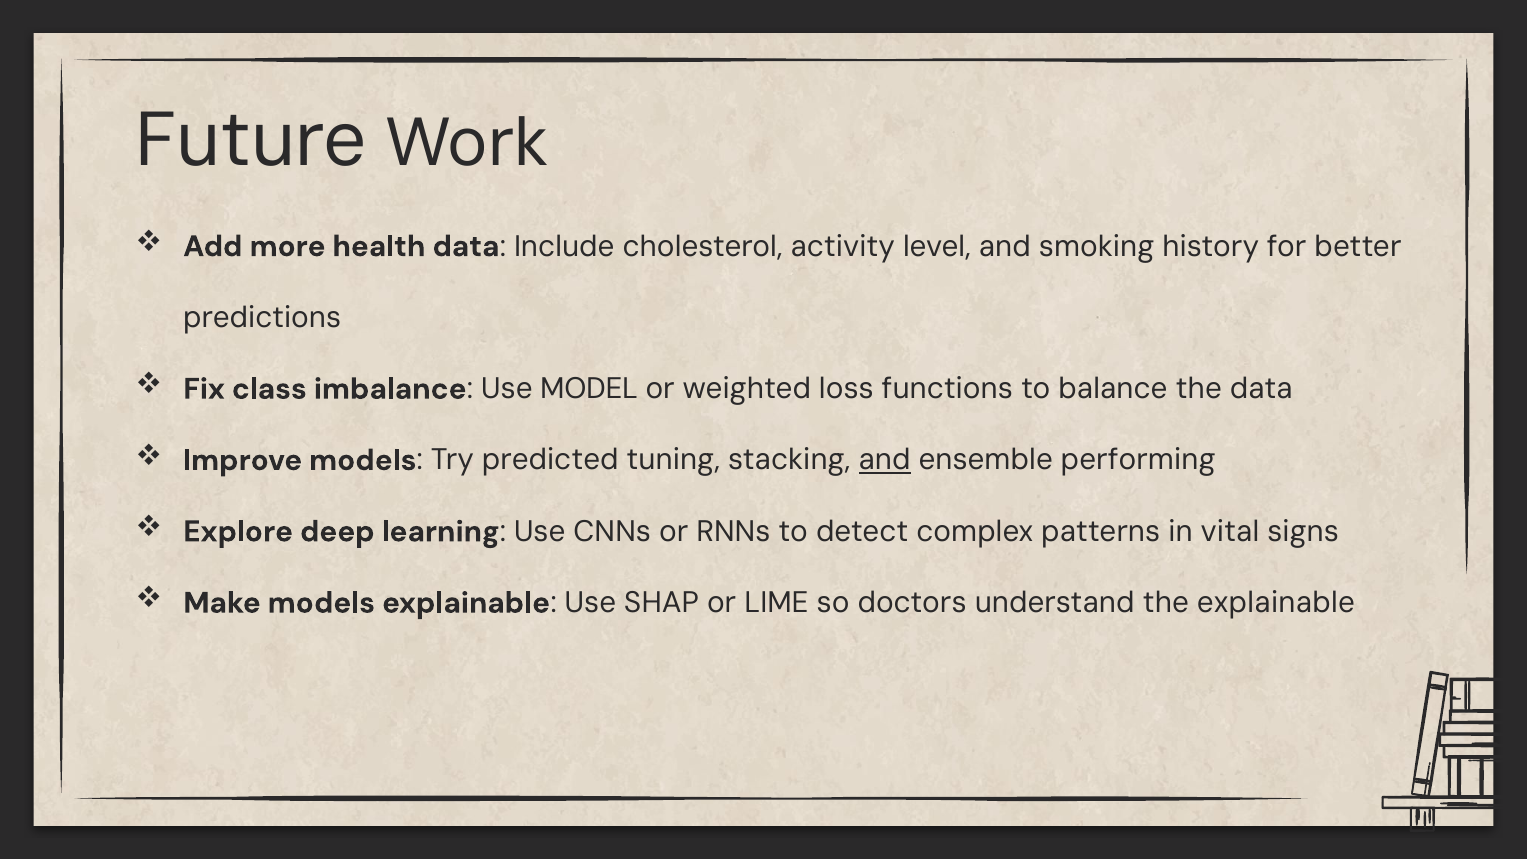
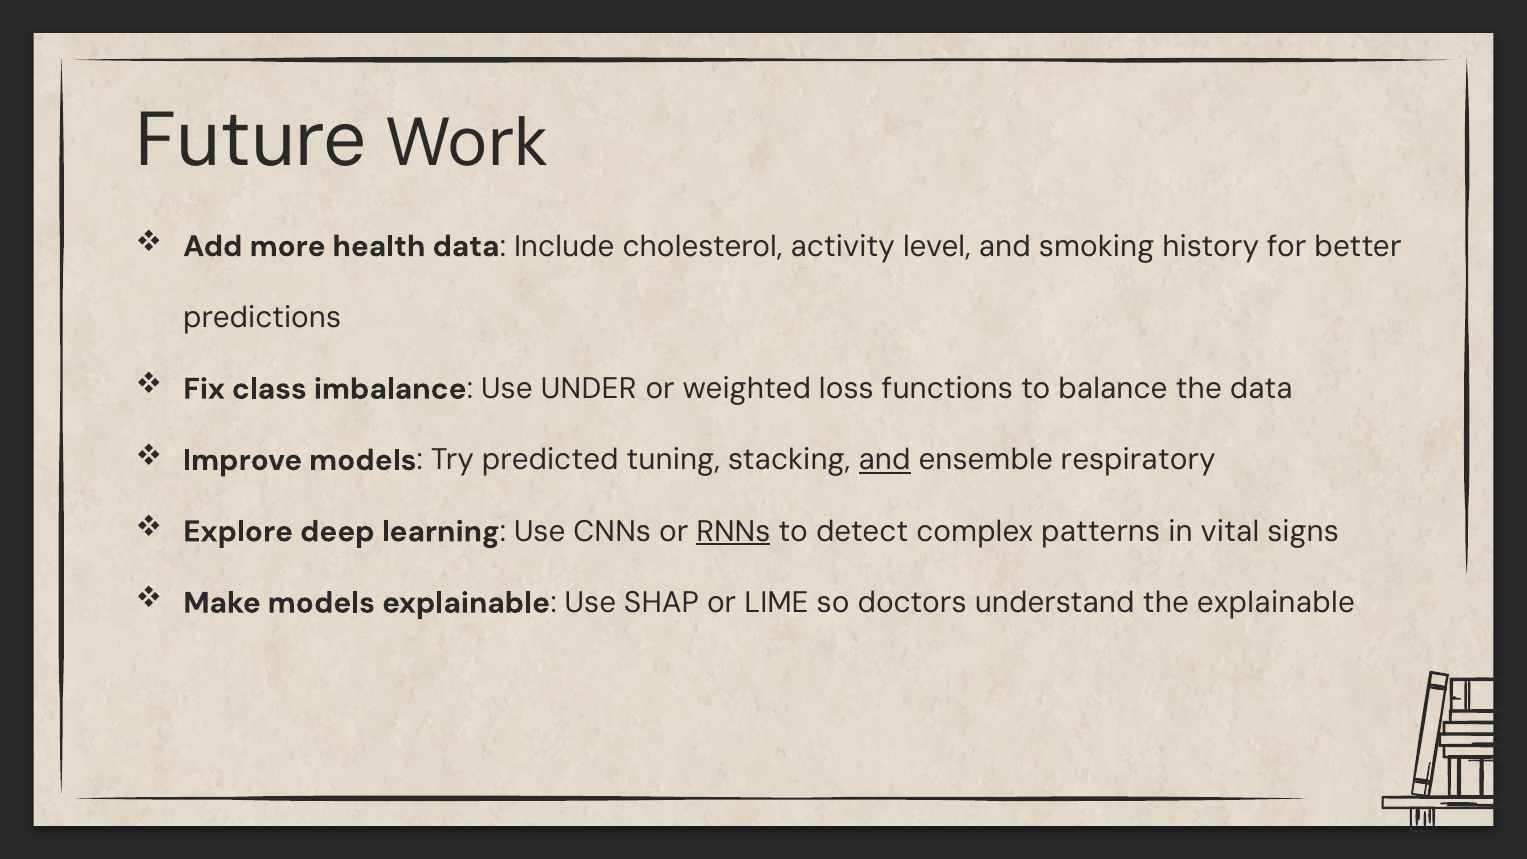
MODEL: MODEL -> UNDER
performing: performing -> respiratory
RNNs underline: none -> present
